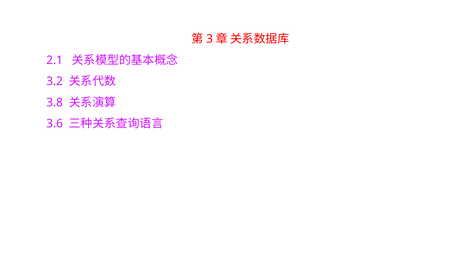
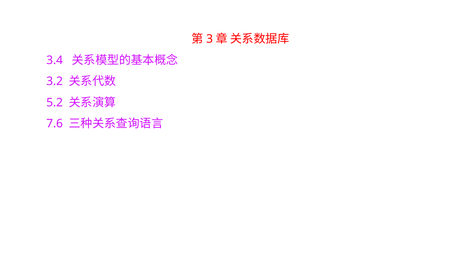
2.1: 2.1 -> 3.4
3.8: 3.8 -> 5.2
3.6: 3.6 -> 7.6
